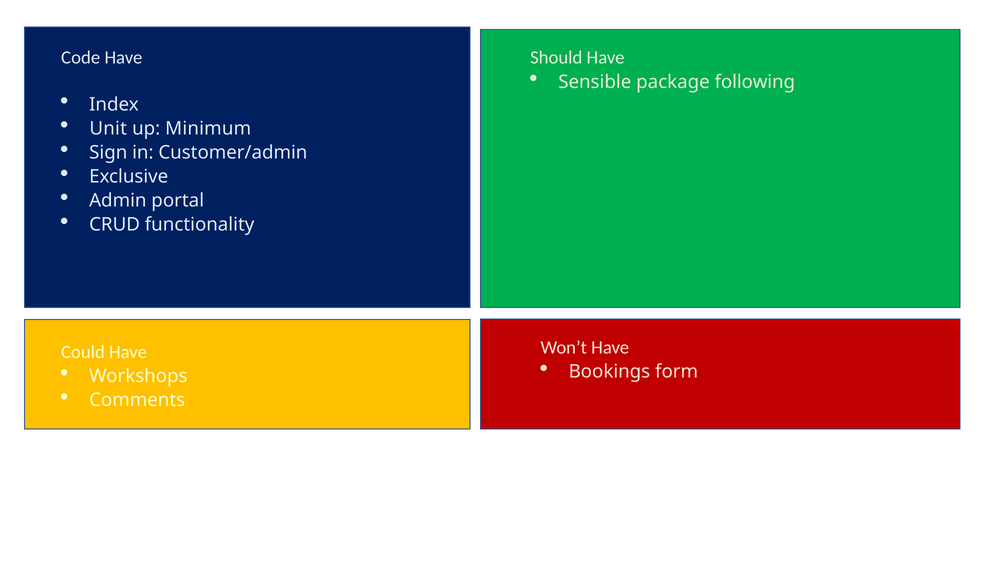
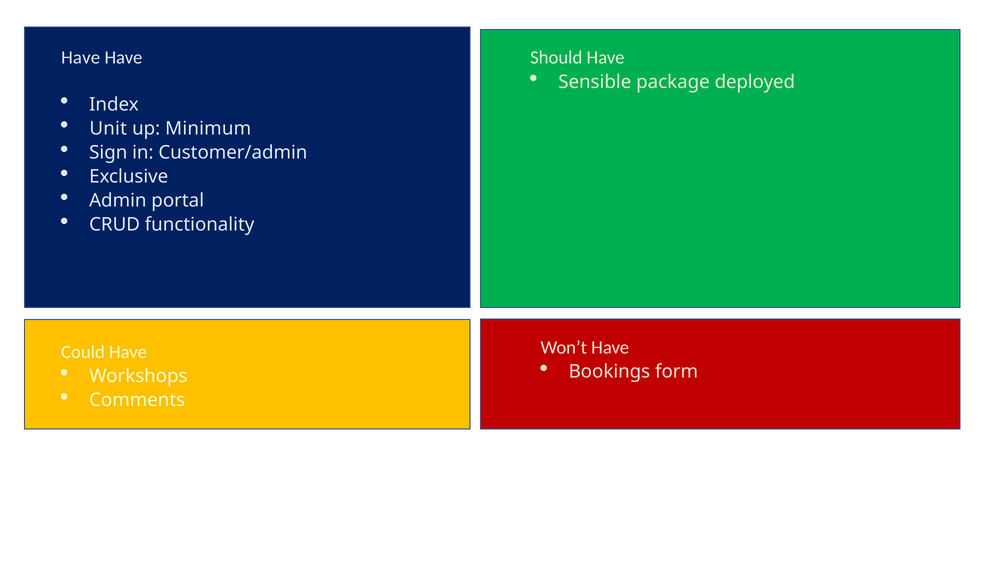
Code at (81, 58): Code -> Have
following: following -> deployed
